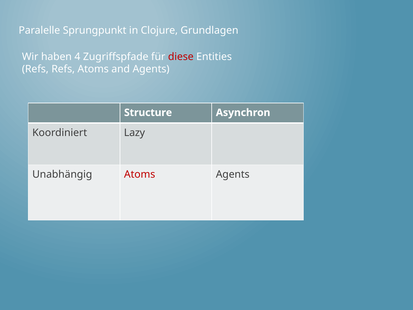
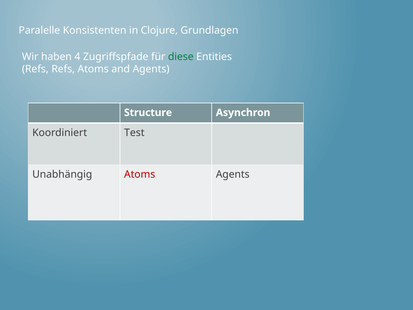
Sprungpunkt: Sprungpunkt -> Konsistenten
diese colour: red -> green
Lazy: Lazy -> Test
